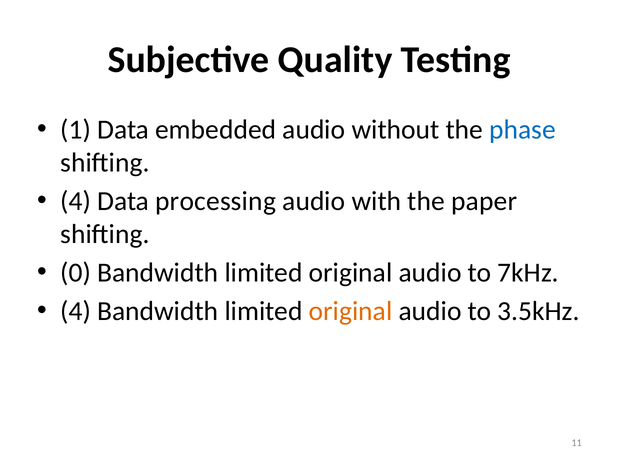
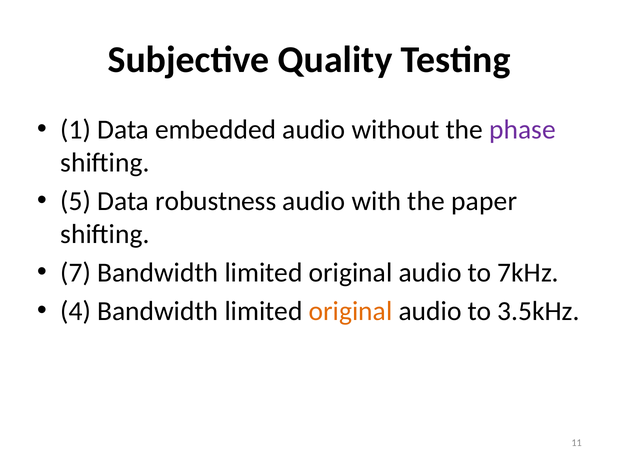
phase colour: blue -> purple
4 at (76, 201): 4 -> 5
processing: processing -> robustness
0: 0 -> 7
